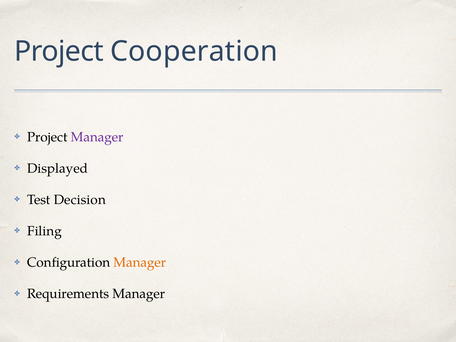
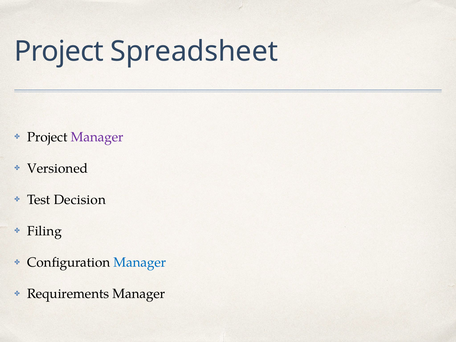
Cooperation: Cooperation -> Spreadsheet
Displayed: Displayed -> Versioned
Manager at (140, 262) colour: orange -> blue
